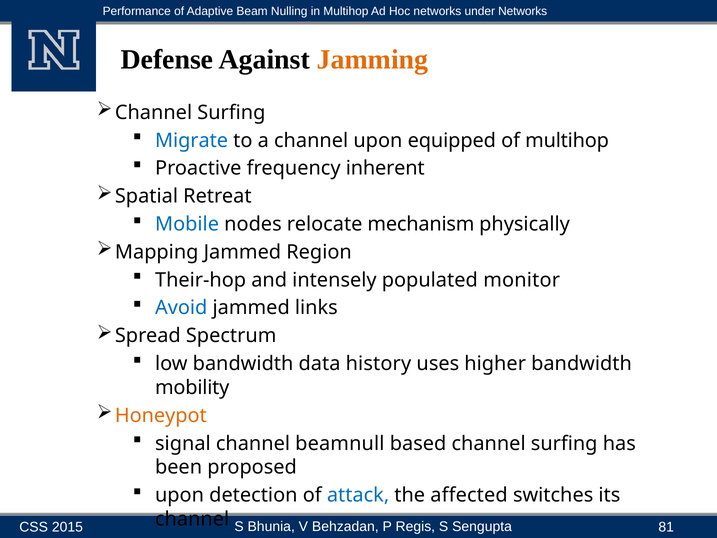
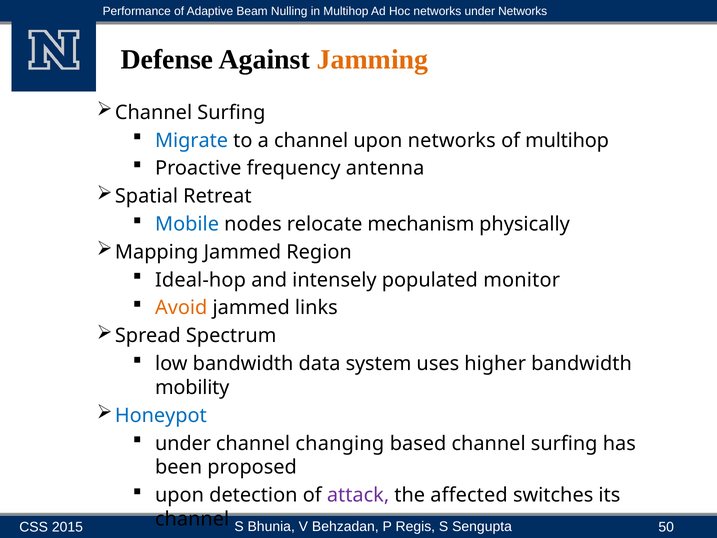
upon equipped: equipped -> networks
inherent: inherent -> antenna
Their-hop: Their-hop -> Ideal-hop
Avoid colour: blue -> orange
history: history -> system
Honeypot colour: orange -> blue
signal at (183, 443): signal -> under
beamnull: beamnull -> changing
attack colour: blue -> purple
81: 81 -> 50
